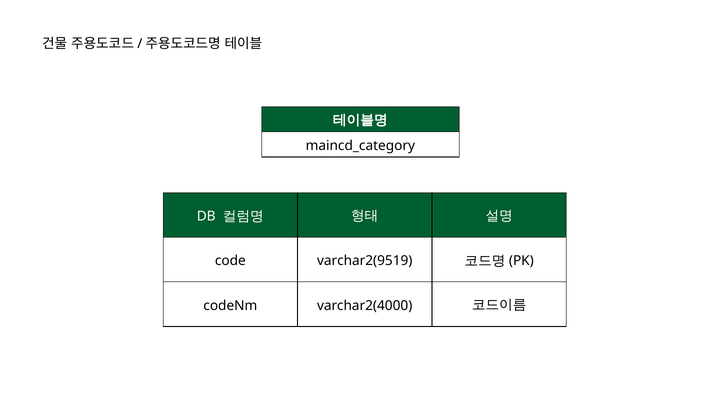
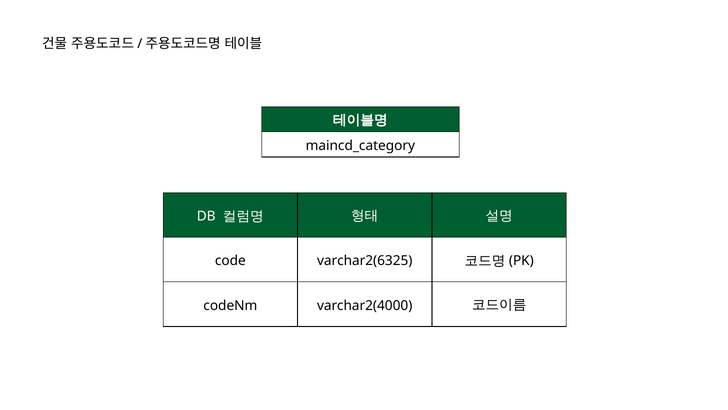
varchar2(9519: varchar2(9519 -> varchar2(6325
